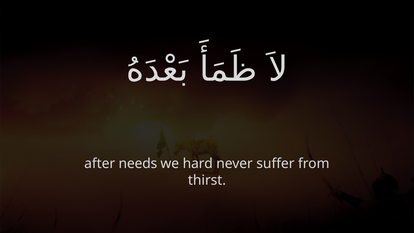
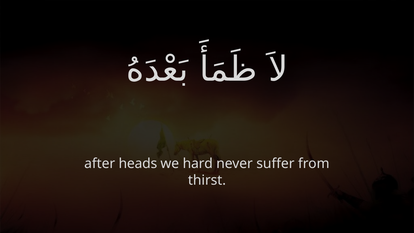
needs: needs -> heads
